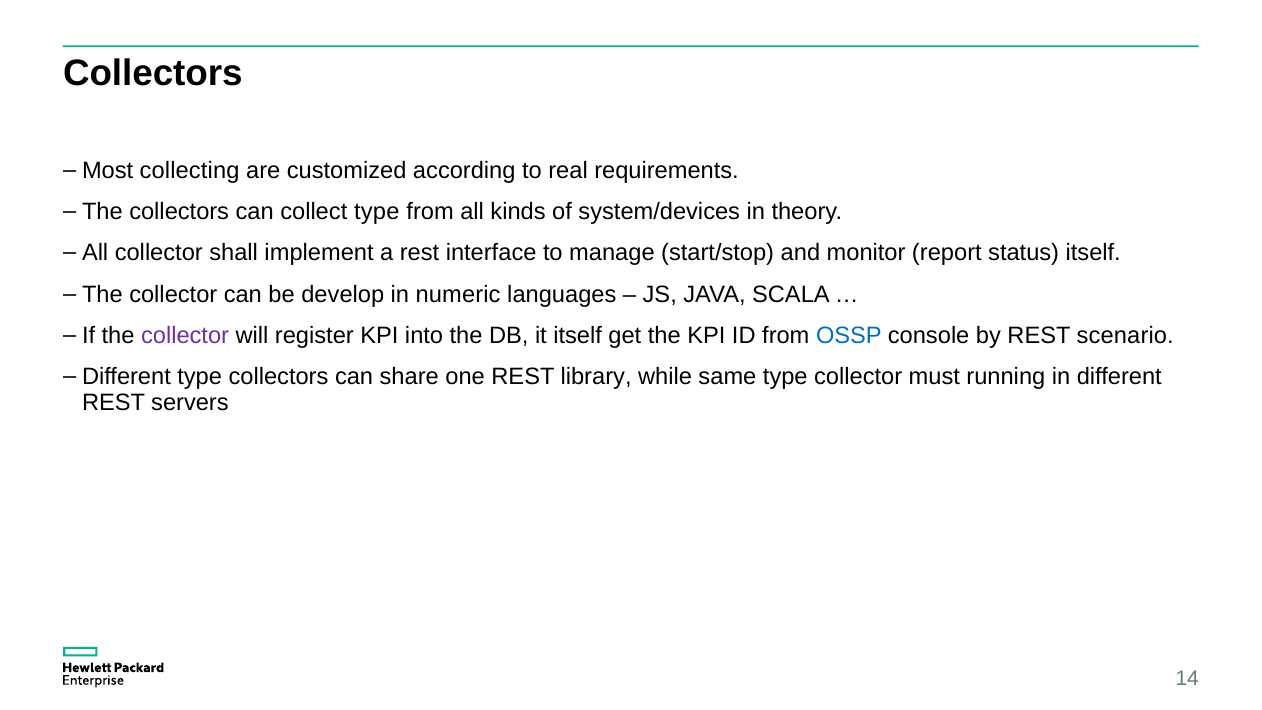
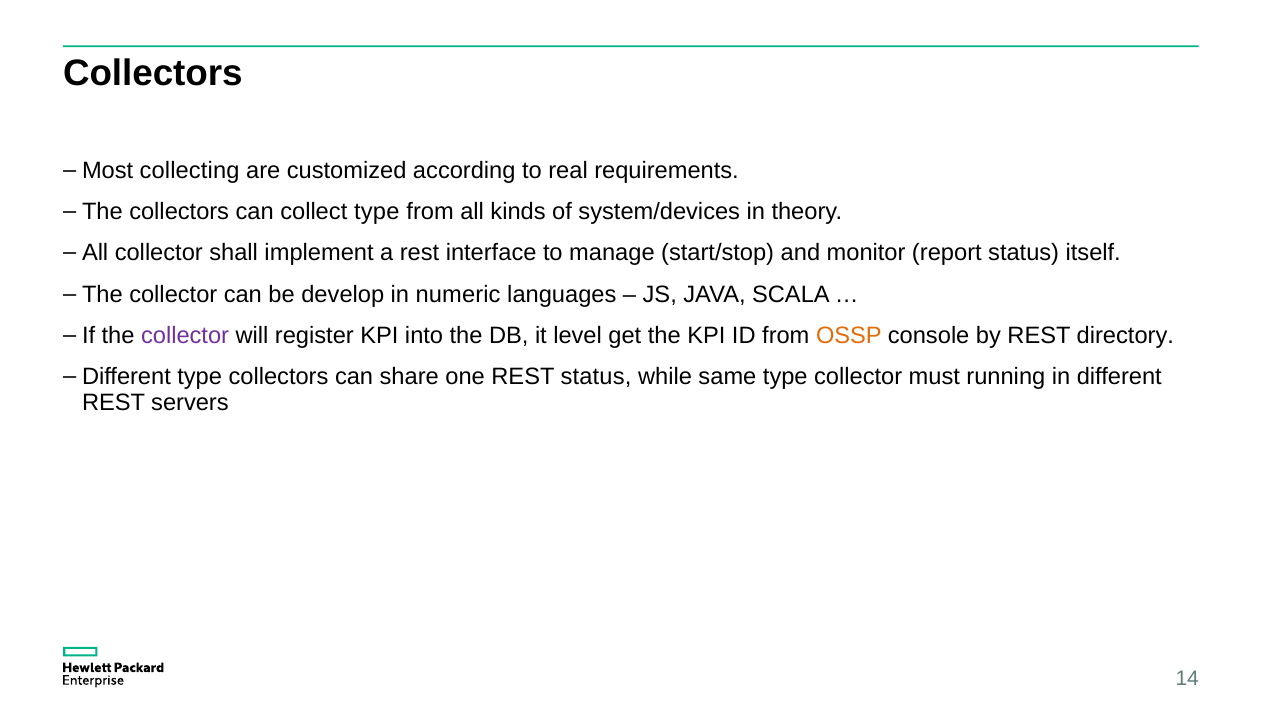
it itself: itself -> level
OSSP colour: blue -> orange
scenario: scenario -> directory
REST library: library -> status
